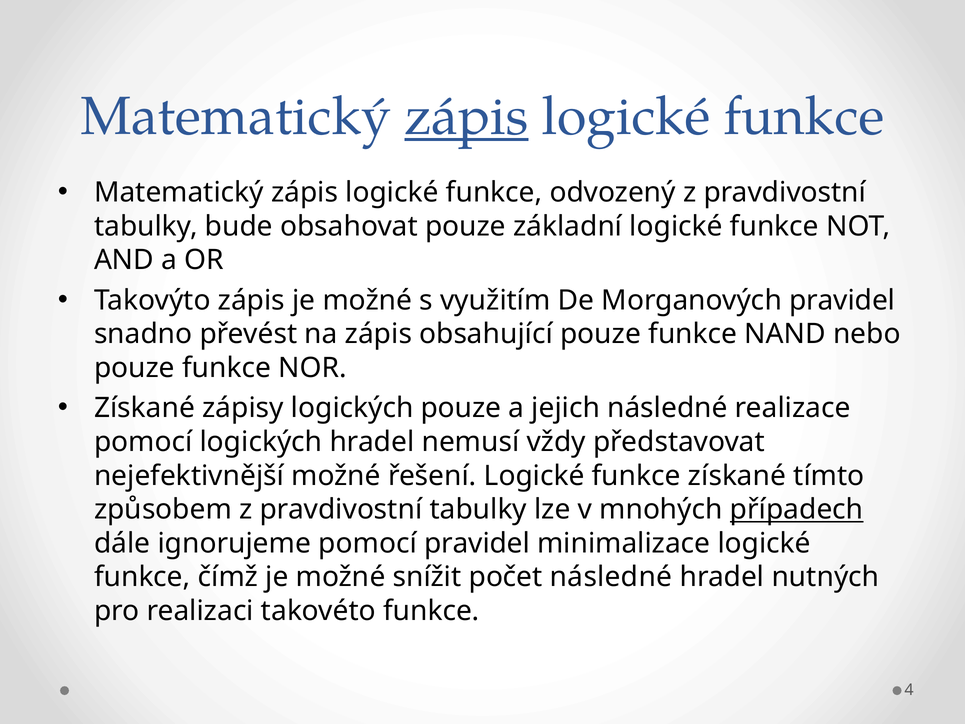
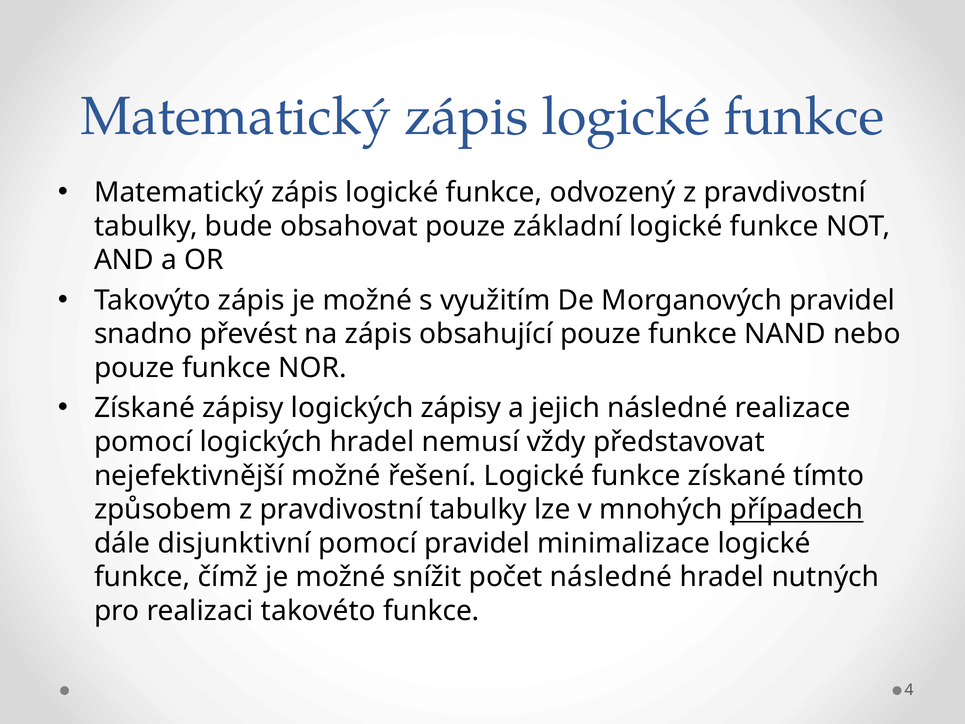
zápis at (466, 116) underline: present -> none
logických pouze: pouze -> zápisy
ignorujeme: ignorujeme -> disjunktivní
